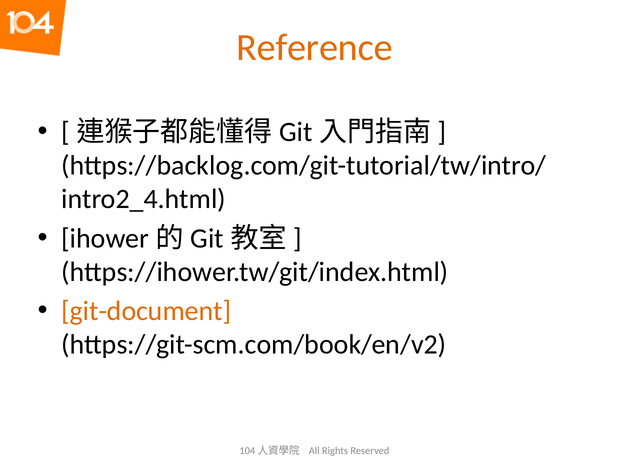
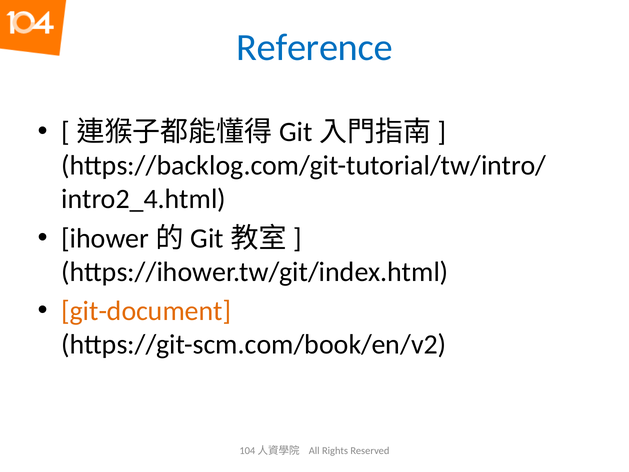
Reference colour: orange -> blue
